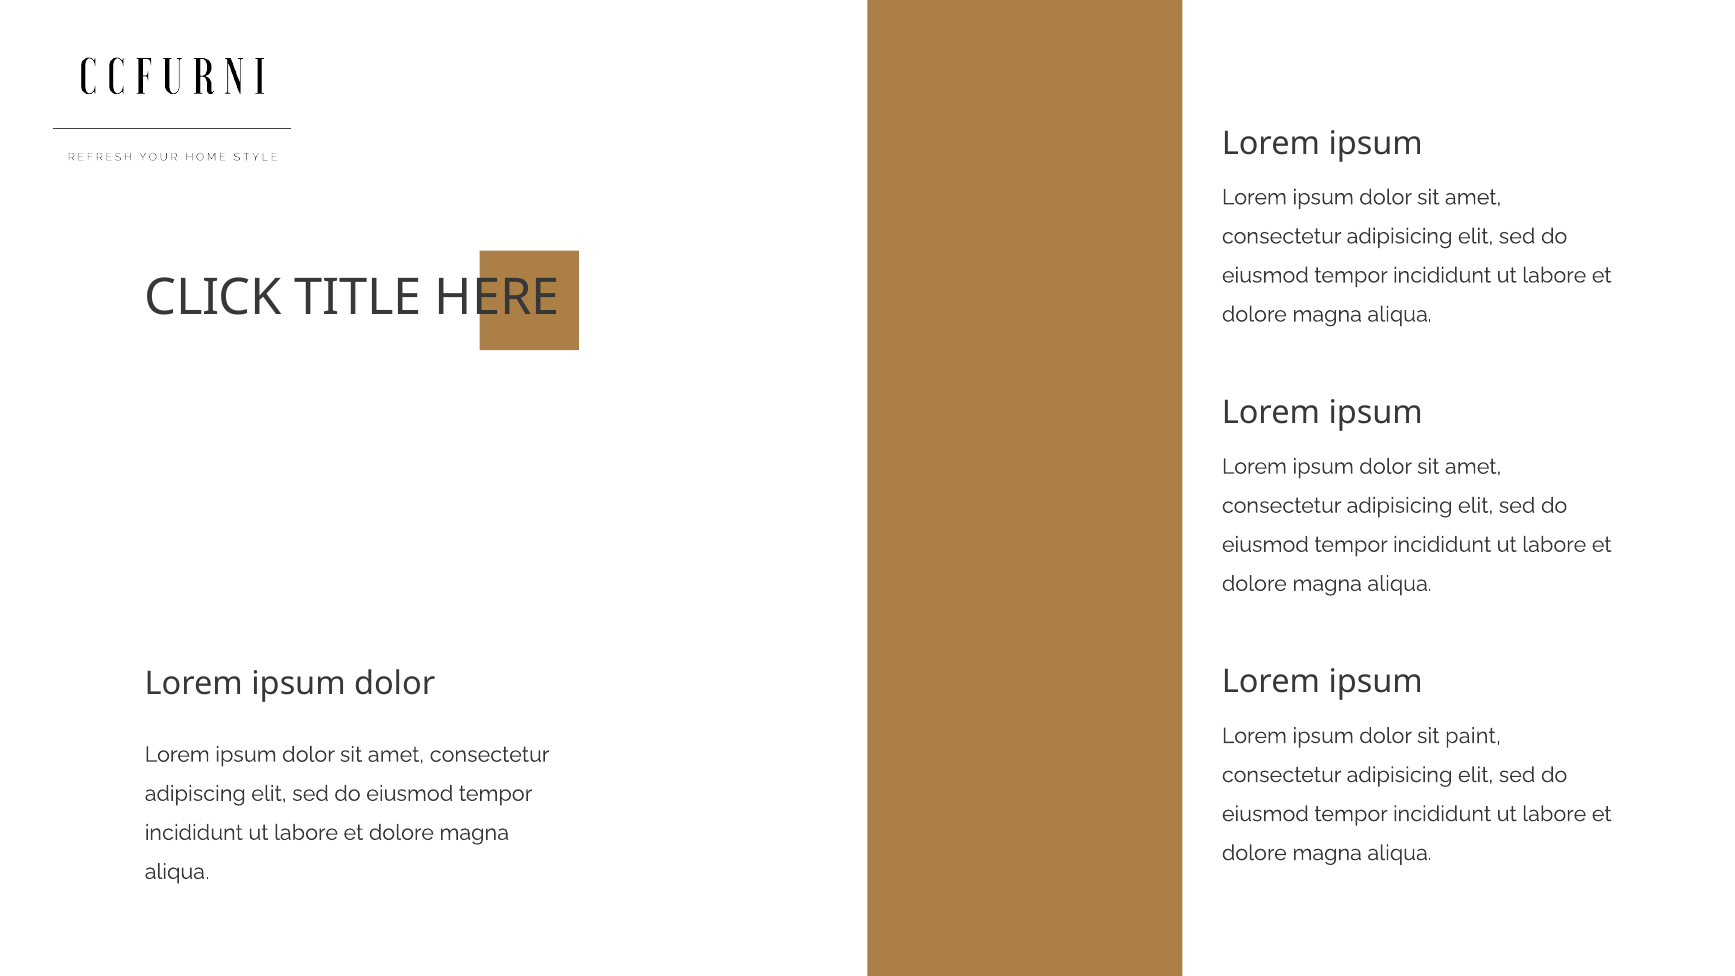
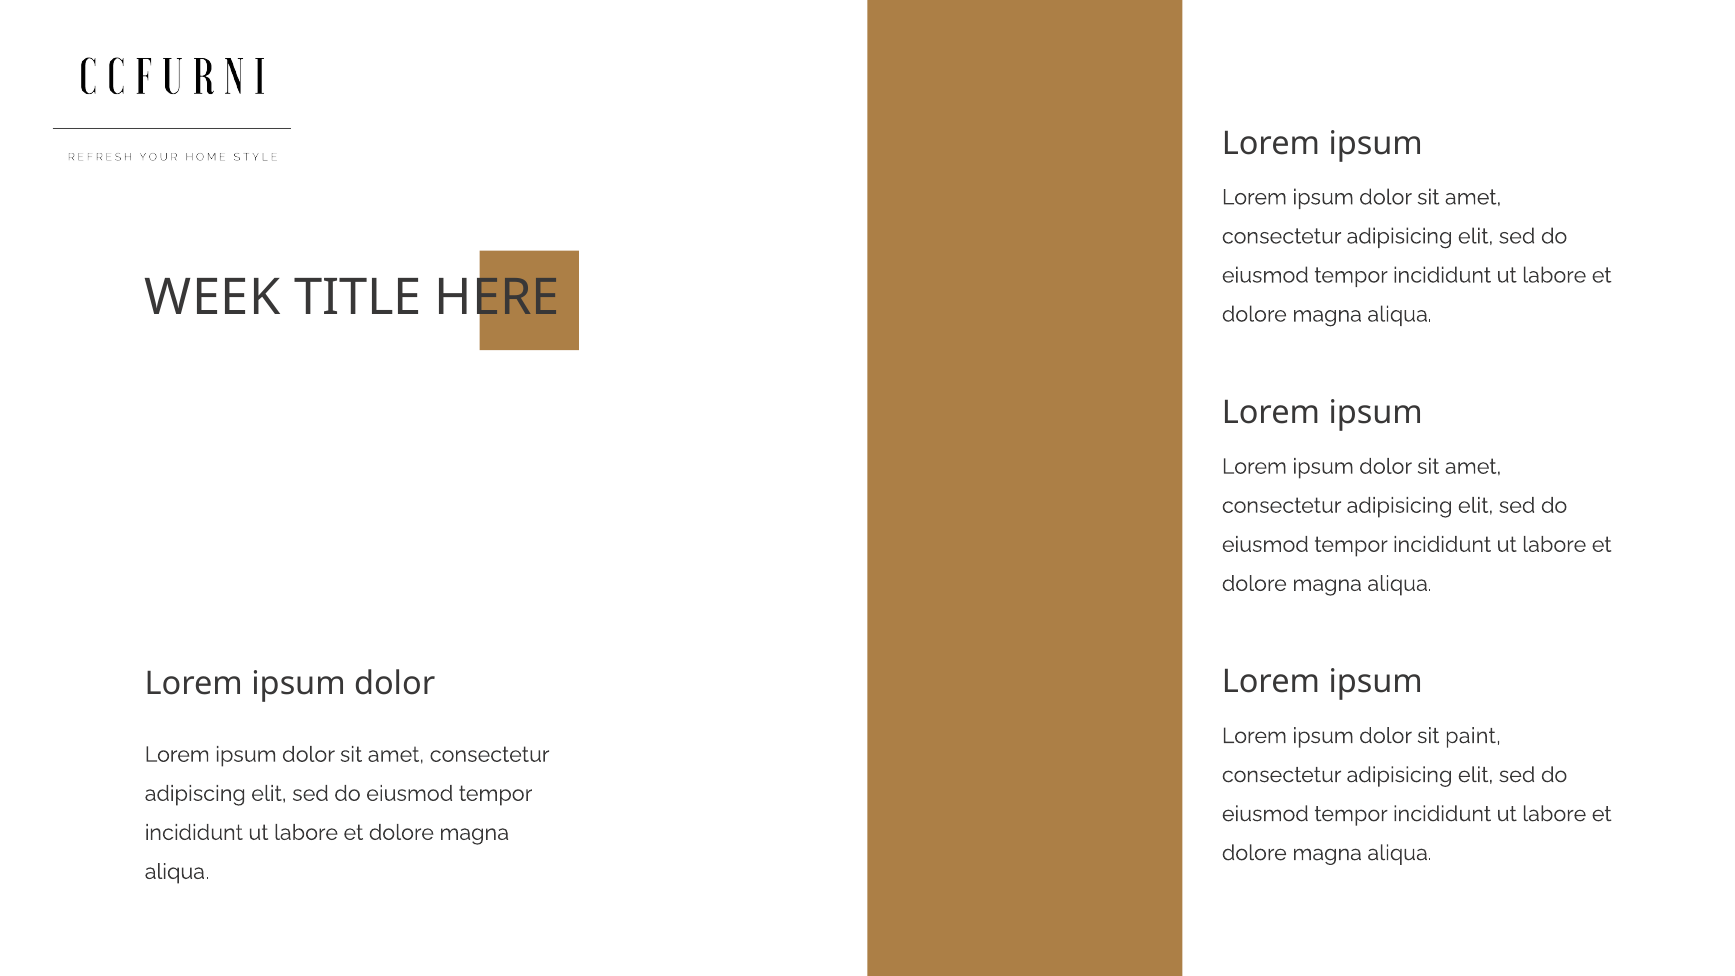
CLICK: CLICK -> WEEK
